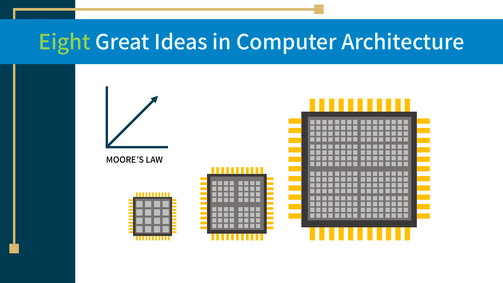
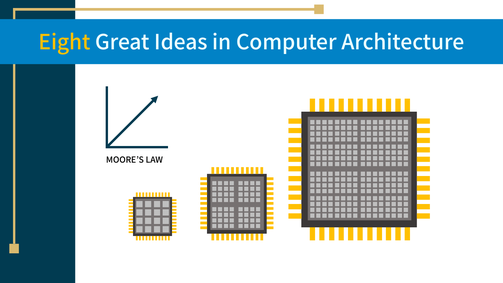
Eight colour: light green -> yellow
